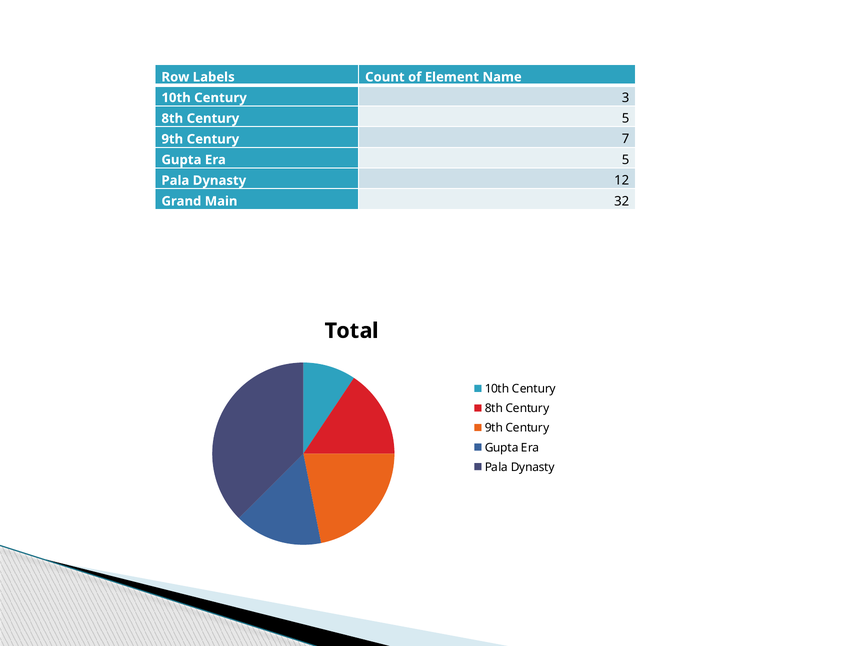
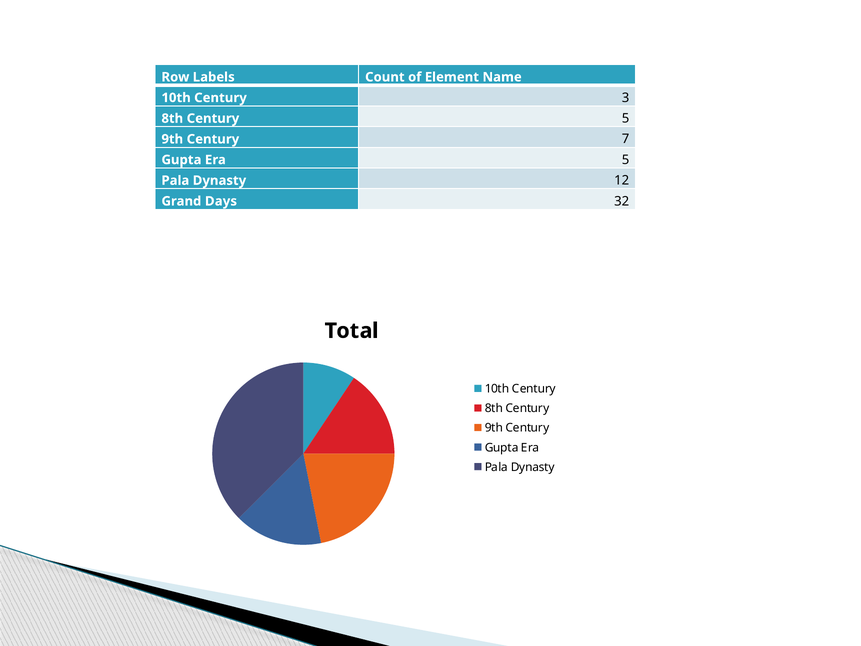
Main: Main -> Days
